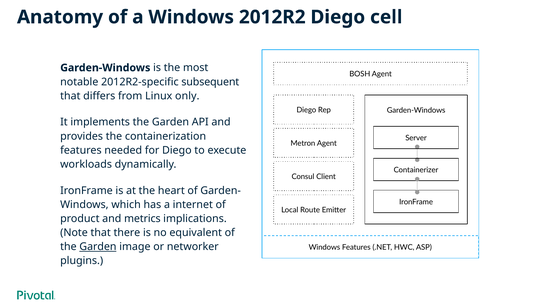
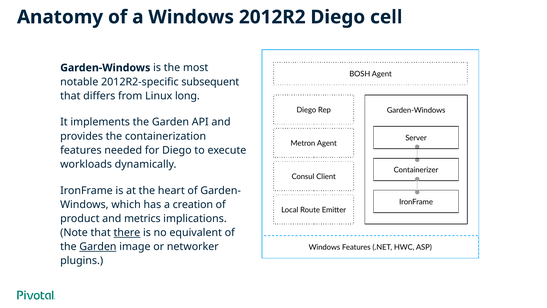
only: only -> long
internet: internet -> creation
there underline: none -> present
